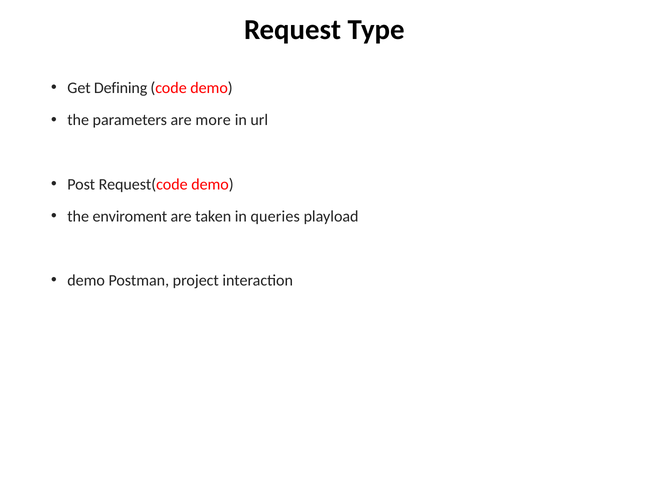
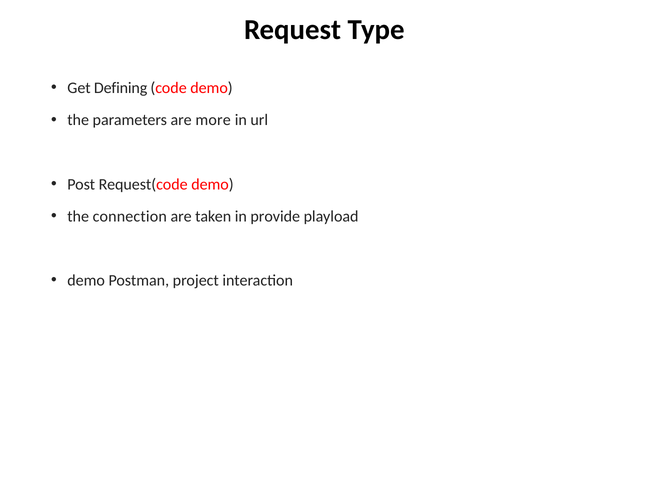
enviroment: enviroment -> connection
queries: queries -> provide
